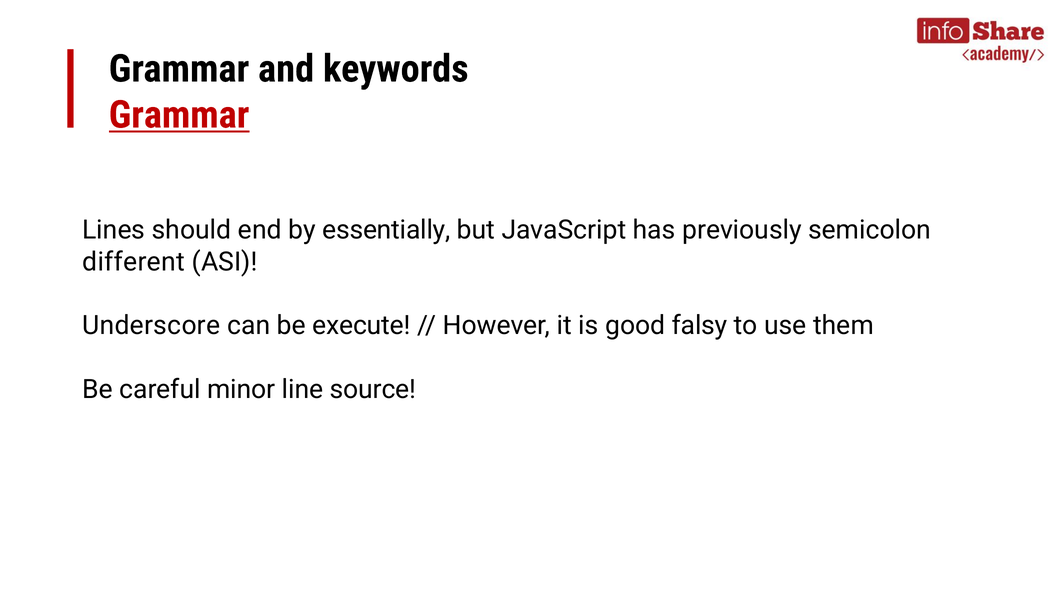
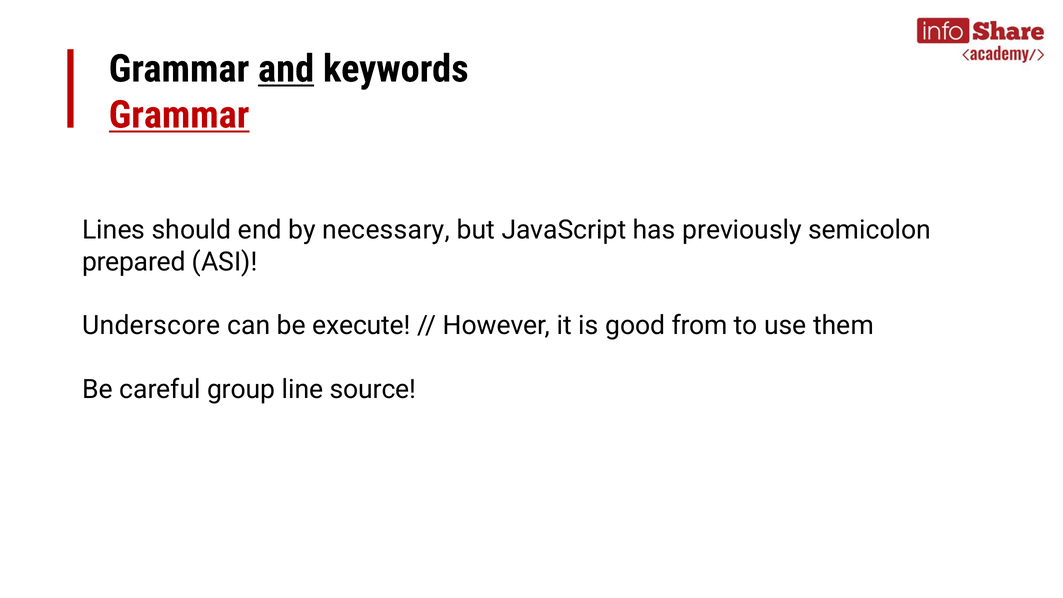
and underline: none -> present
essentially: essentially -> necessary
different: different -> prepared
falsy: falsy -> from
minor: minor -> group
